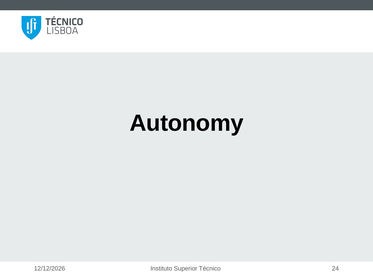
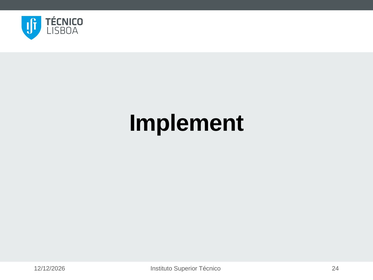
Autonomy: Autonomy -> Implement
